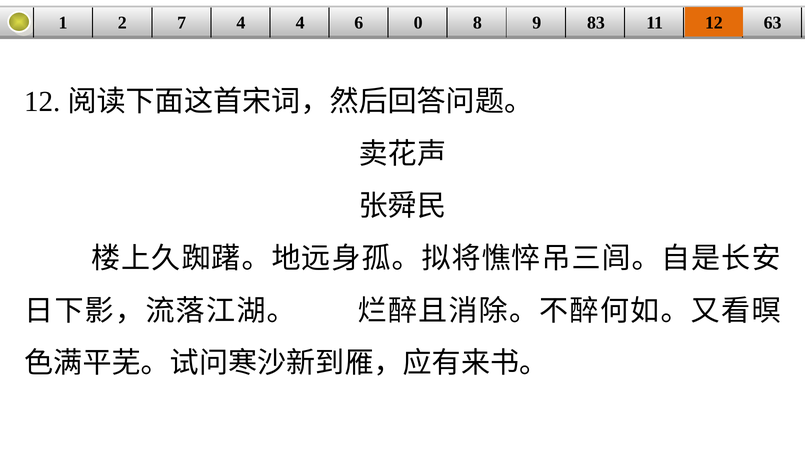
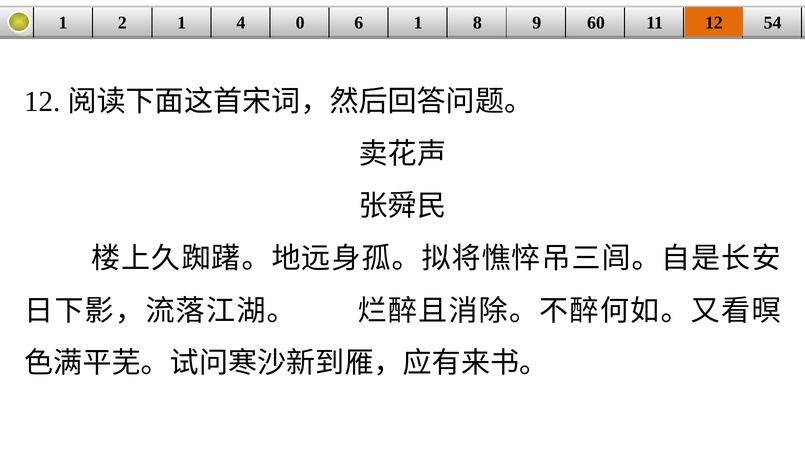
2 7: 7 -> 1
4 4: 4 -> 0
6 0: 0 -> 1
83: 83 -> 60
63: 63 -> 54
